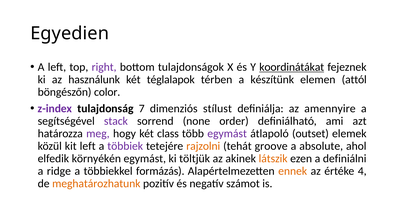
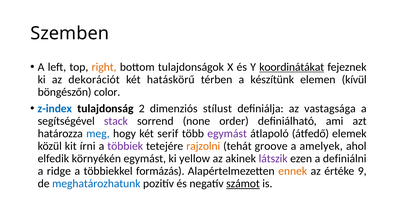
Egyedien: Egyedien -> Szemben
right colour: purple -> orange
használunk: használunk -> dekorációt
téglalapok: téglalapok -> hatáskörű
attól: attól -> kívül
z-index colour: purple -> blue
7: 7 -> 2
amennyire: amennyire -> vastagsága
meg colour: purple -> blue
class: class -> serif
outset: outset -> átfedő
kit left: left -> írni
absolute: absolute -> amelyek
töltjük: töltjük -> yellow
látszik colour: orange -> purple
4: 4 -> 9
meghatározhatunk colour: orange -> blue
számot underline: none -> present
